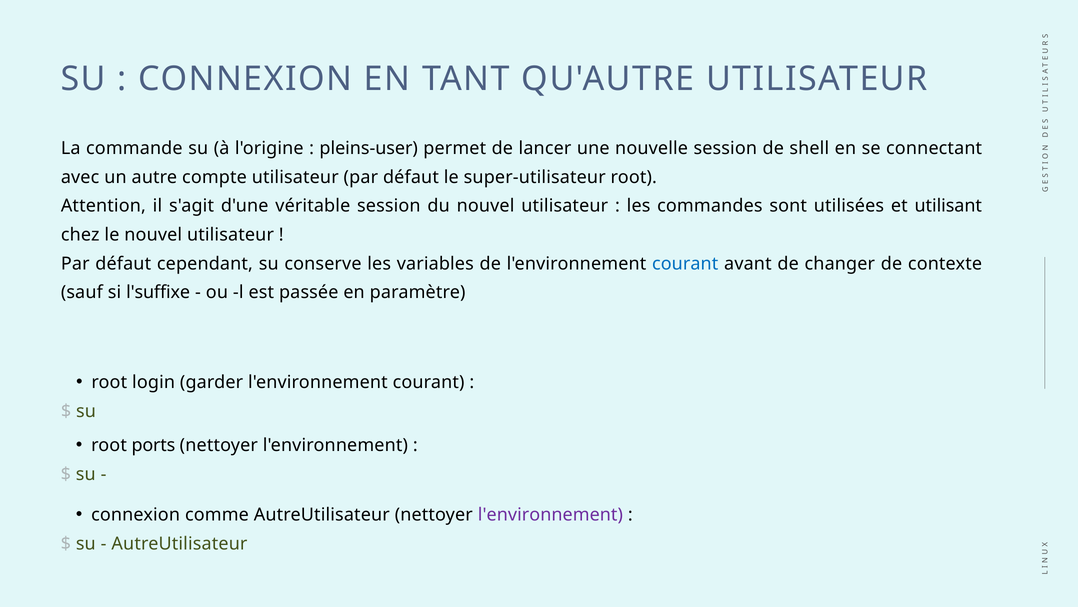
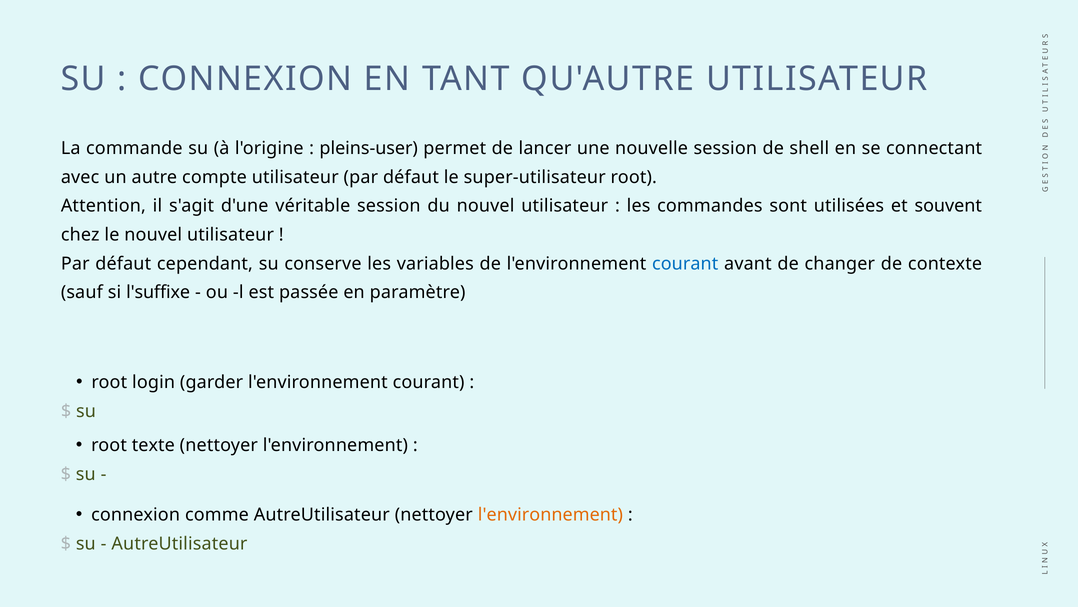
utilisant: utilisant -> souvent
ports: ports -> texte
l'environnement at (550, 515) colour: purple -> orange
